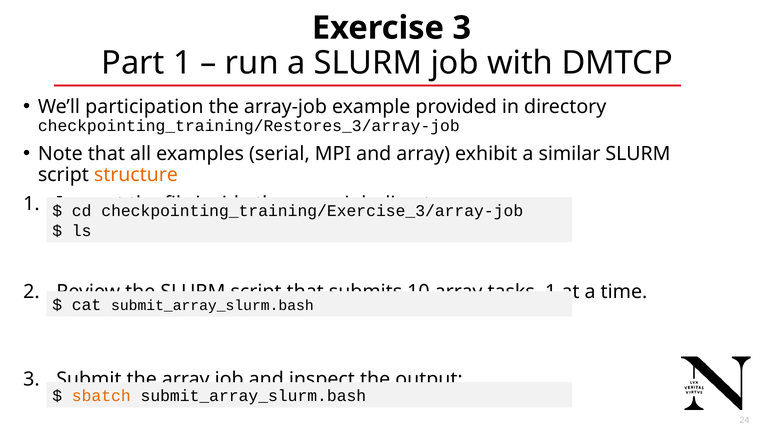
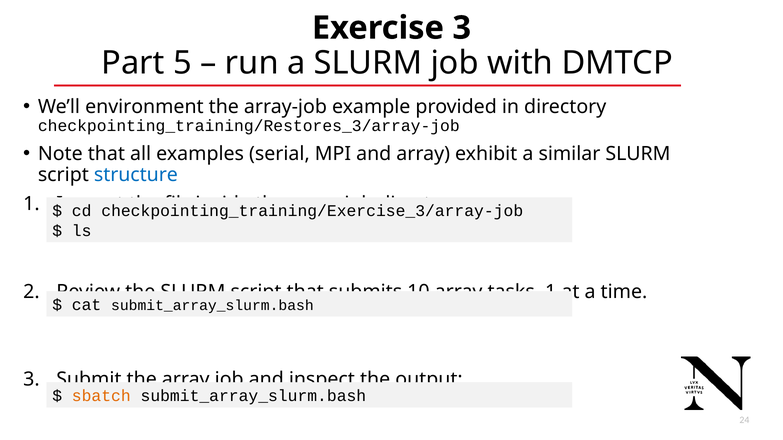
Part 1: 1 -> 5
participation: participation -> environment
structure colour: orange -> blue
